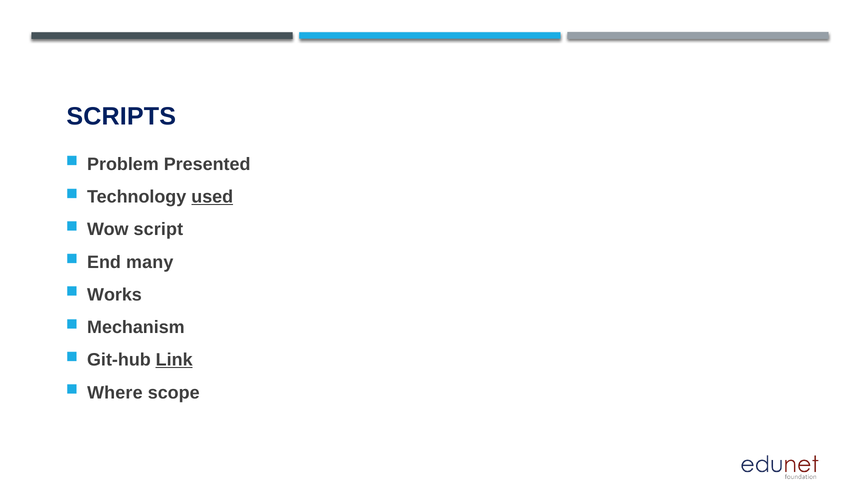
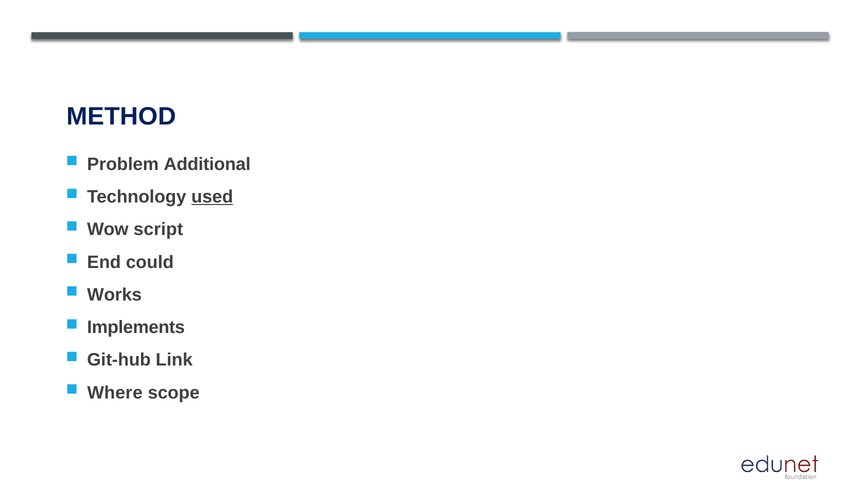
SCRIPTS: SCRIPTS -> METHOD
Presented: Presented -> Additional
many: many -> could
Mechanism: Mechanism -> Implements
Link underline: present -> none
